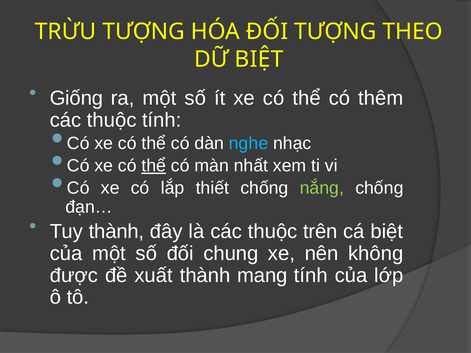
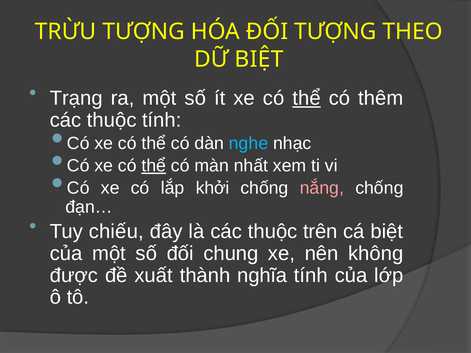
Giống: Giống -> Trạng
thể at (307, 98) underline: none -> present
thiết: thiết -> khởi
nắng colour: light green -> pink
Tuy thành: thành -> chiếu
mang: mang -> nghĩa
